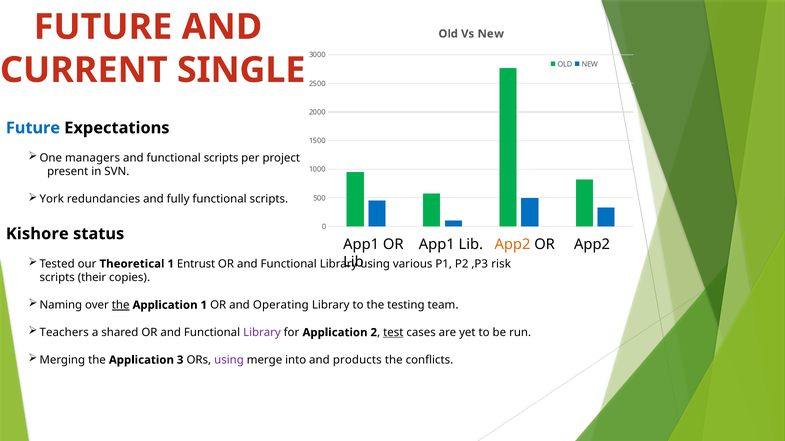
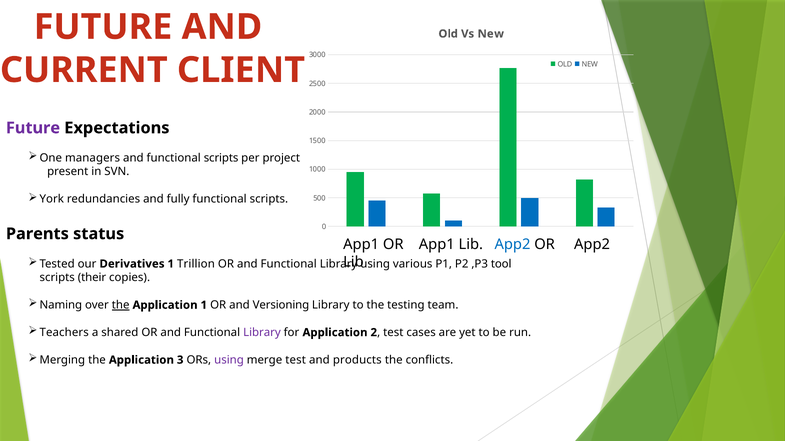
SINGLE: SINGLE -> CLIENT
Future at (33, 128) colour: blue -> purple
Kishore: Kishore -> Parents
App2 at (512, 245) colour: orange -> blue
Theoretical: Theoretical -> Derivatives
Entrust: Entrust -> Trillion
risk: risk -> tool
Operating: Operating -> Versioning
test at (393, 333) underline: present -> none
merge into: into -> test
